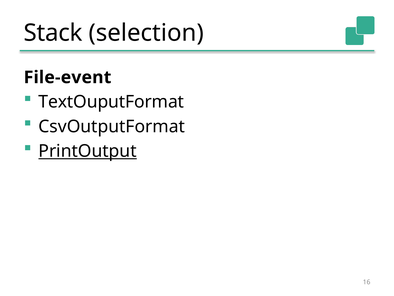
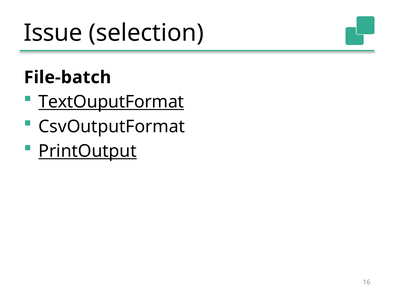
Stack: Stack -> Issue
File-event: File-event -> File-batch
TextOuputFormat underline: none -> present
